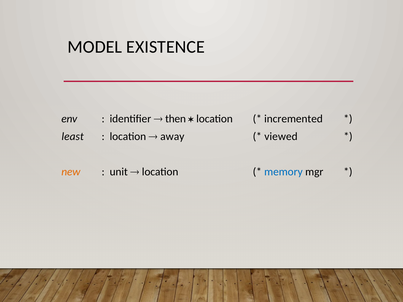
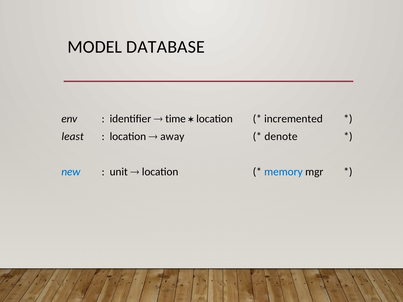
EXISTENCE: EXISTENCE -> DATABASE
then: then -> time
viewed: viewed -> denote
new colour: orange -> blue
